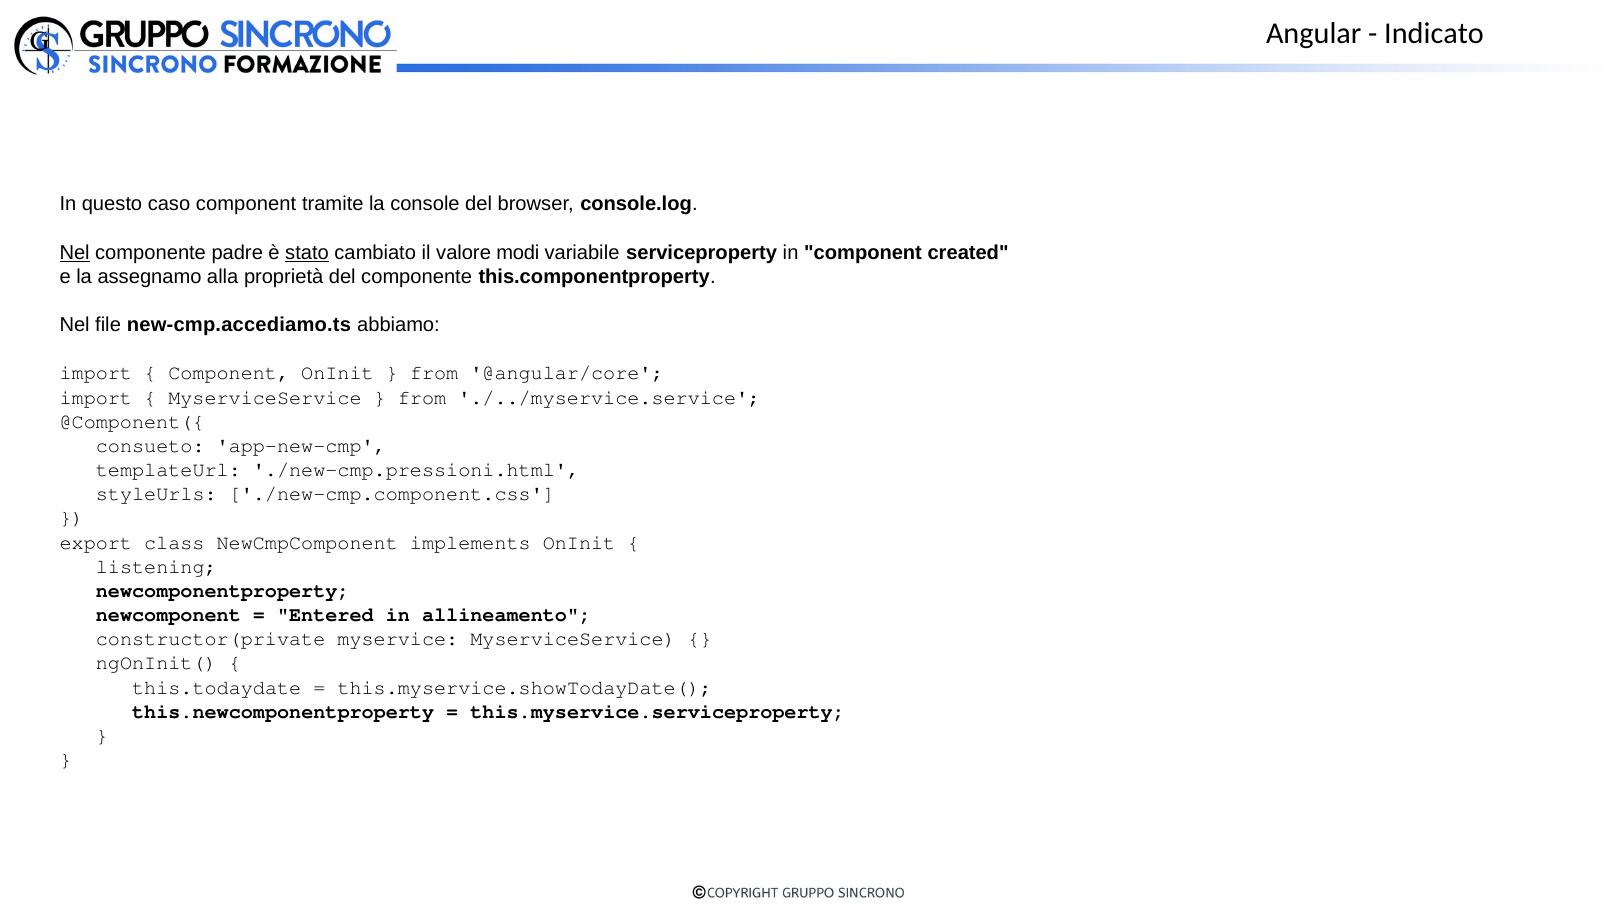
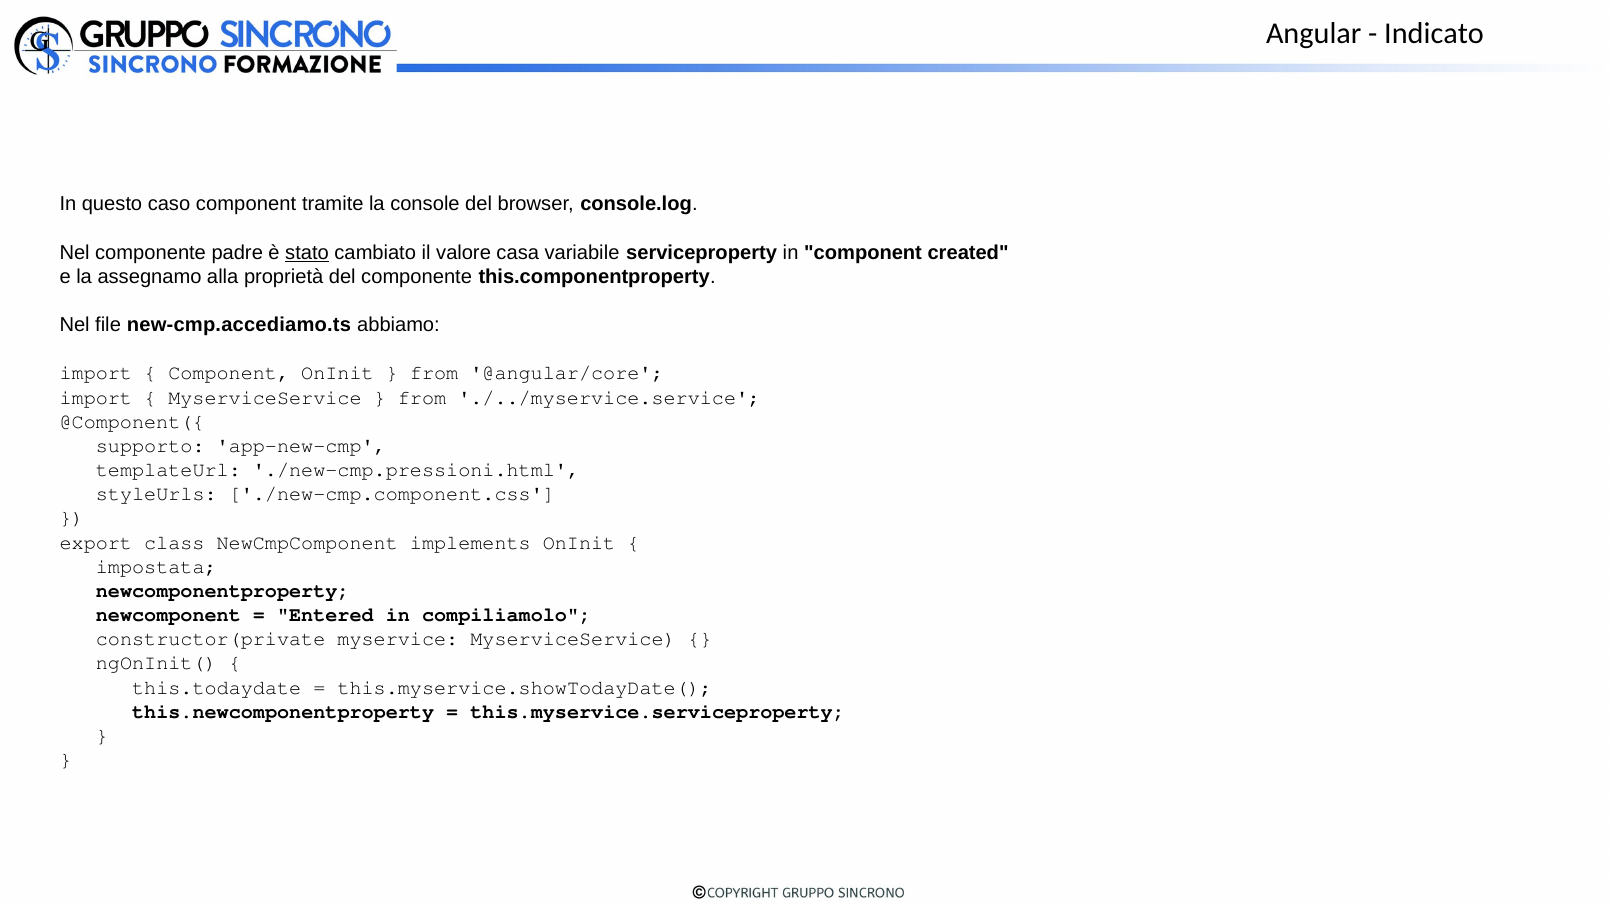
Nel at (75, 253) underline: present -> none
modi: modi -> casa
consueto: consueto -> supporto
listening: listening -> impostata
allineamento: allineamento -> compiliamolo
